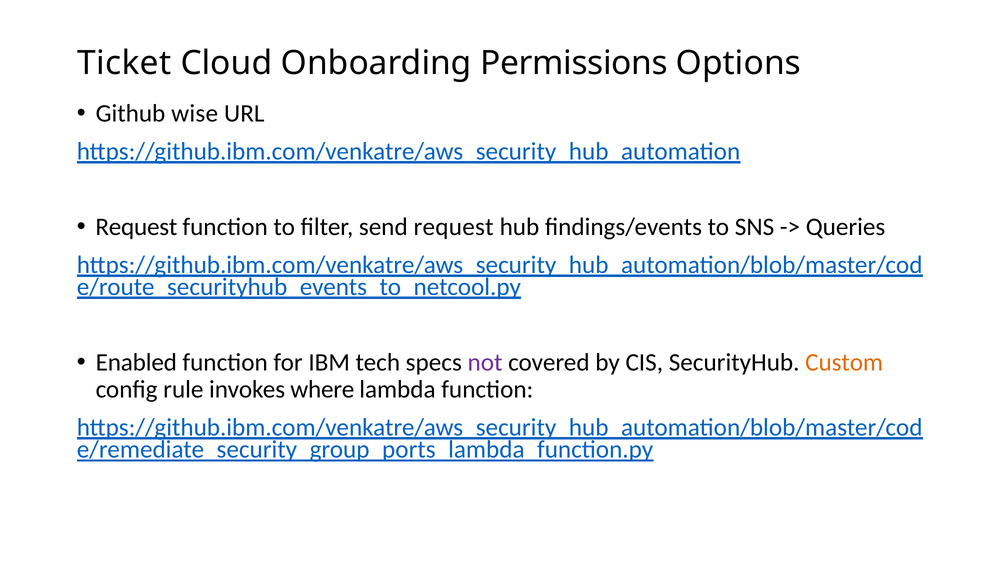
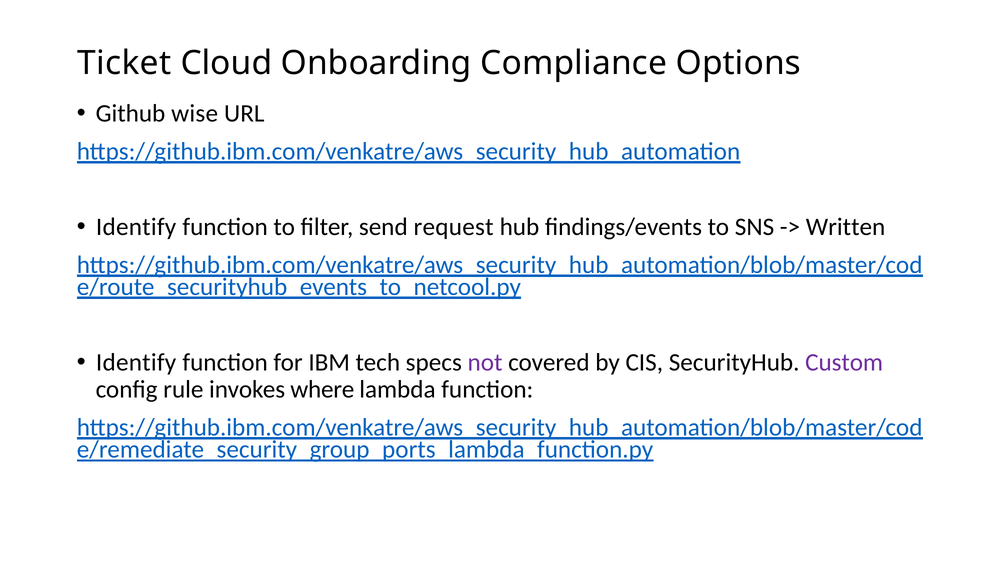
Permissions: Permissions -> Compliance
Request at (136, 227): Request -> Identify
Queries: Queries -> Written
Enabled at (136, 363): Enabled -> Identify
Custom colour: orange -> purple
